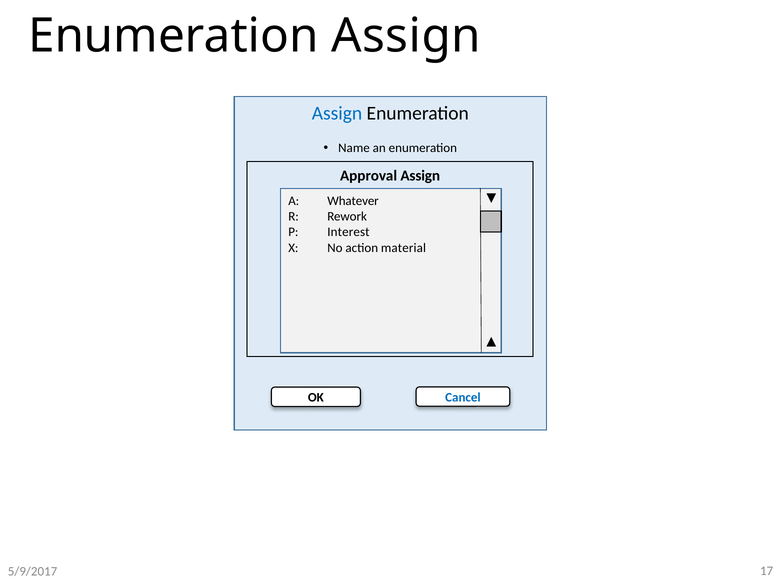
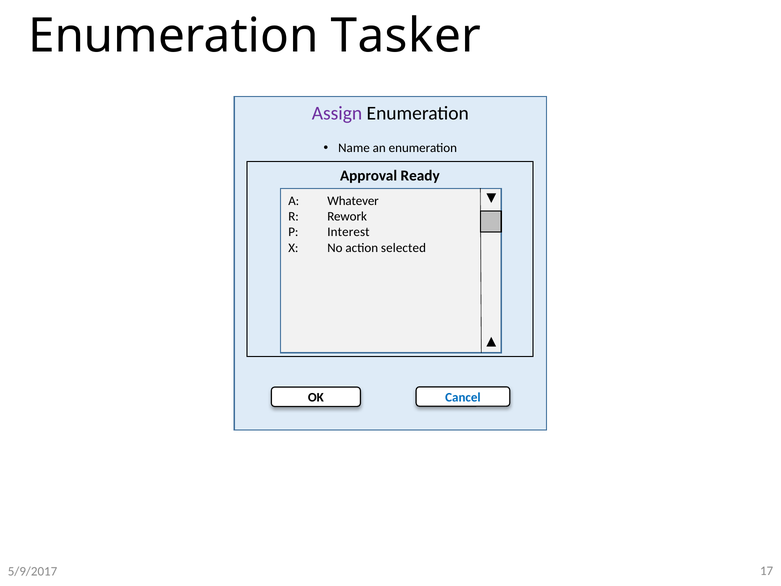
Enumeration Assign: Assign -> Tasker
Assign at (337, 113) colour: blue -> purple
Approval Assign: Assign -> Ready
material: material -> selected
